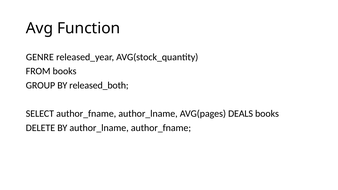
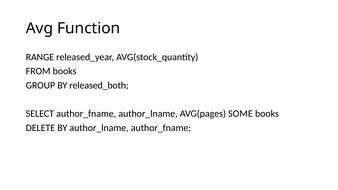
GENRE: GENRE -> RANGE
DEALS: DEALS -> SOME
